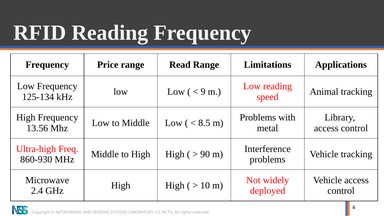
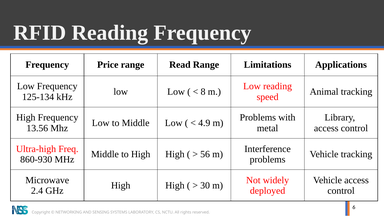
9: 9 -> 8
8.5: 8.5 -> 4.9
90: 90 -> 56
10: 10 -> 30
